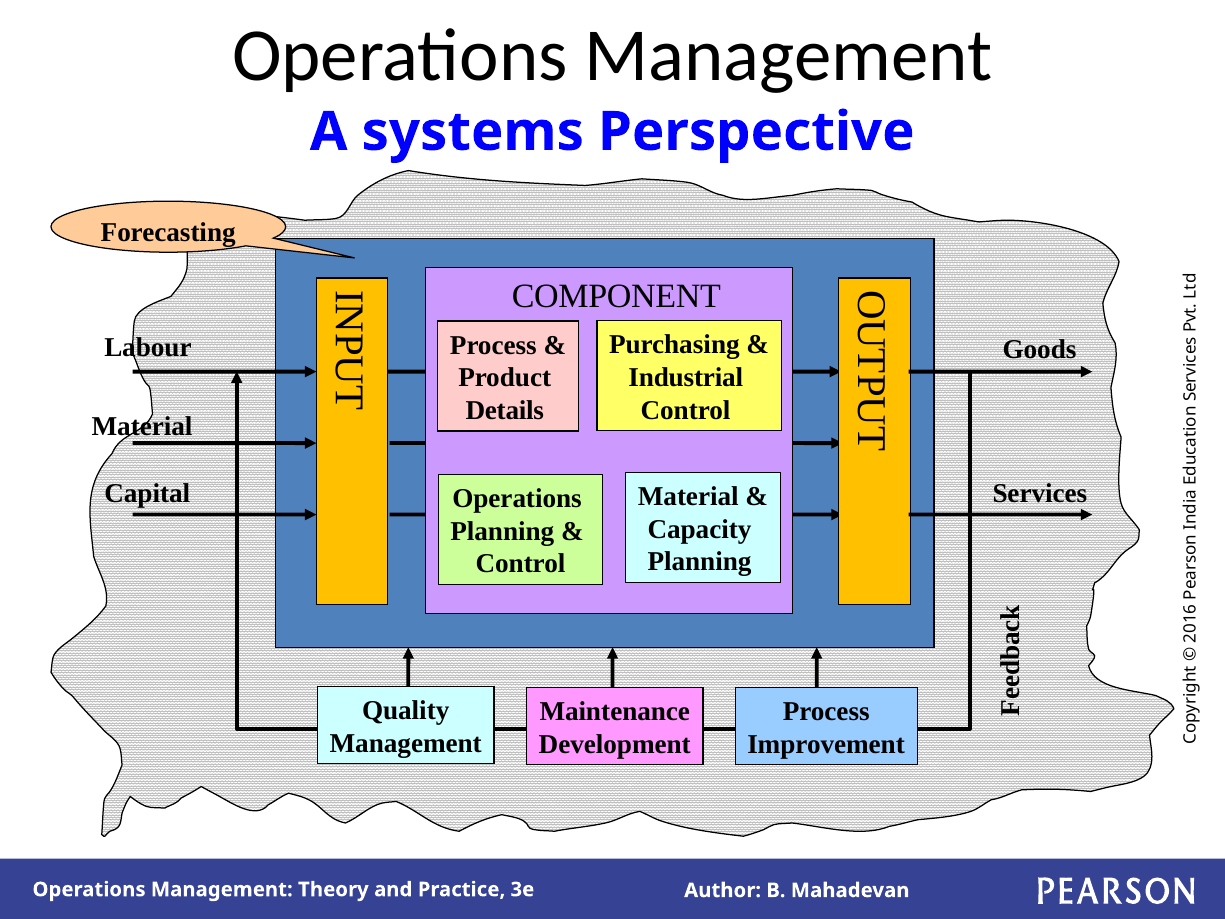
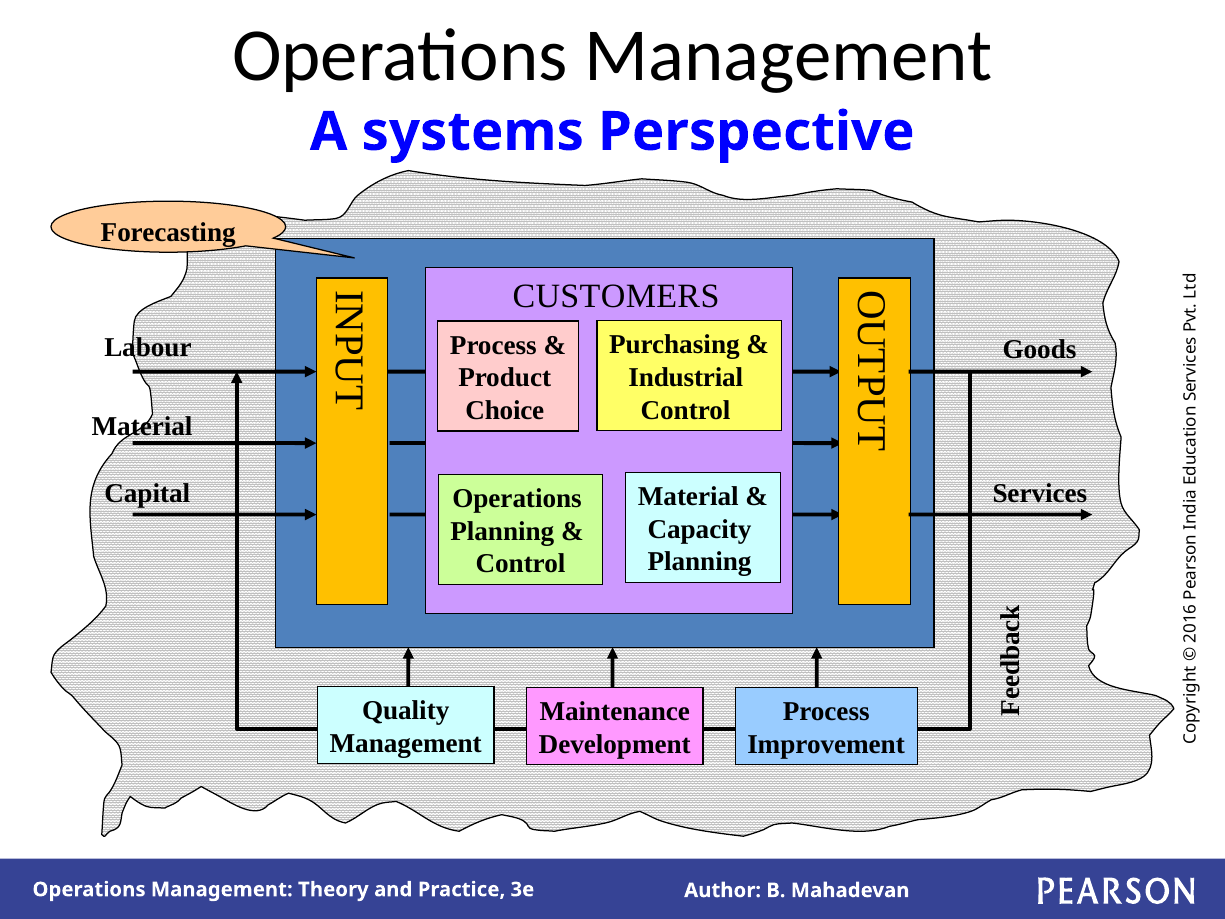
COMPONENT: COMPONENT -> CUSTOMERS
Details: Details -> Choice
